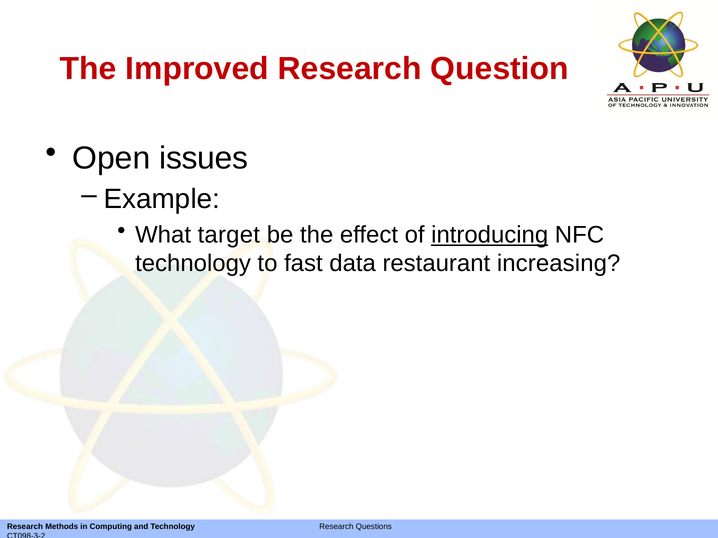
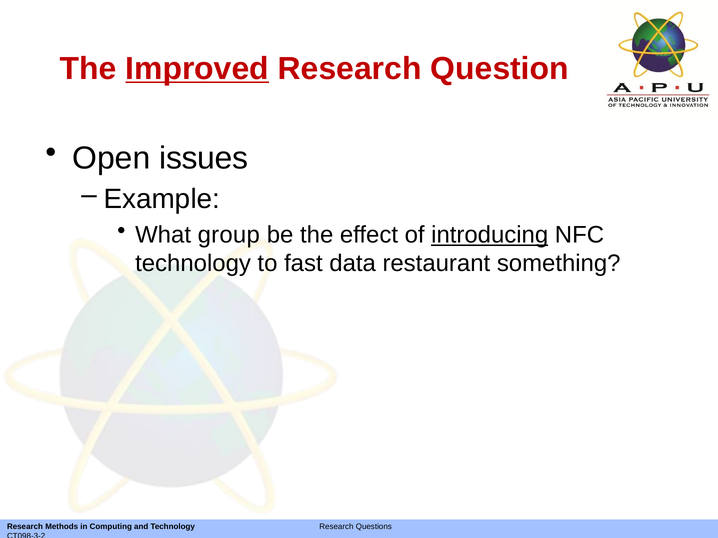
Improved underline: none -> present
target: target -> group
increasing: increasing -> something
